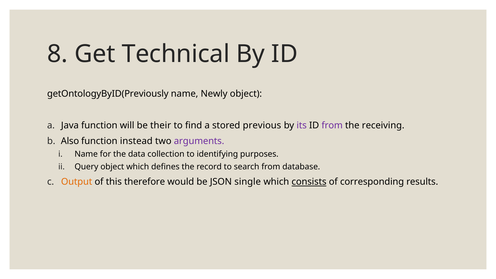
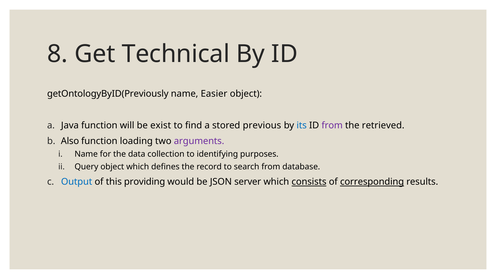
Newly: Newly -> Easier
their: their -> exist
its colour: purple -> blue
receiving: receiving -> retrieved
instead: instead -> loading
Output colour: orange -> blue
therefore: therefore -> providing
single: single -> server
corresponding underline: none -> present
